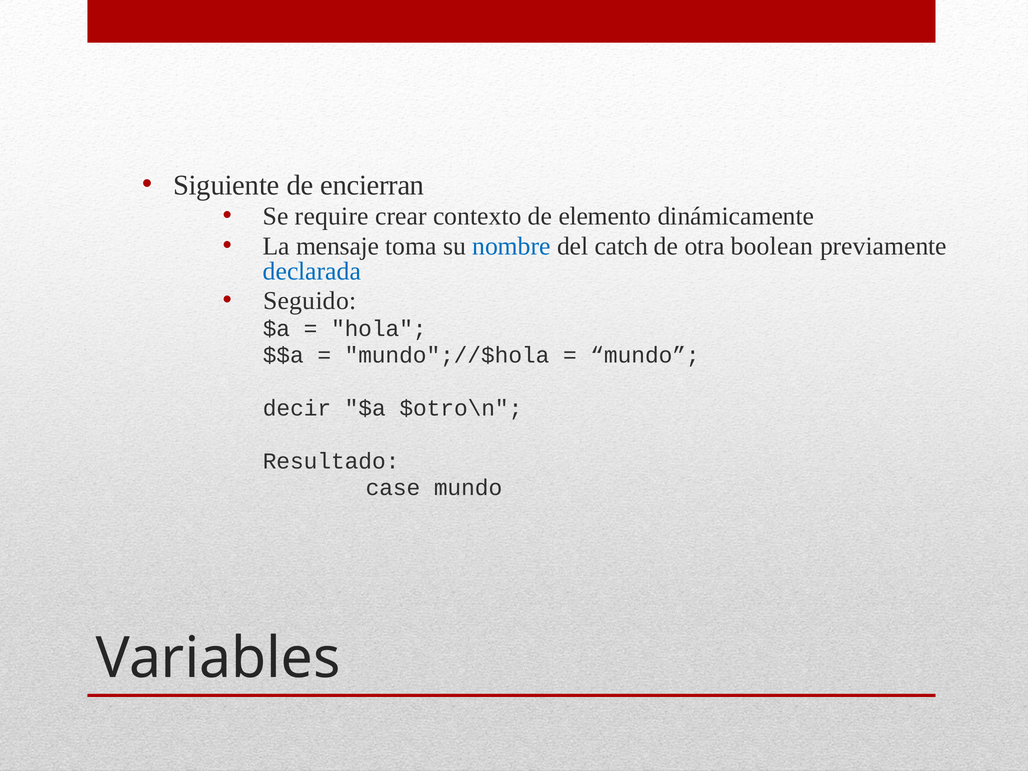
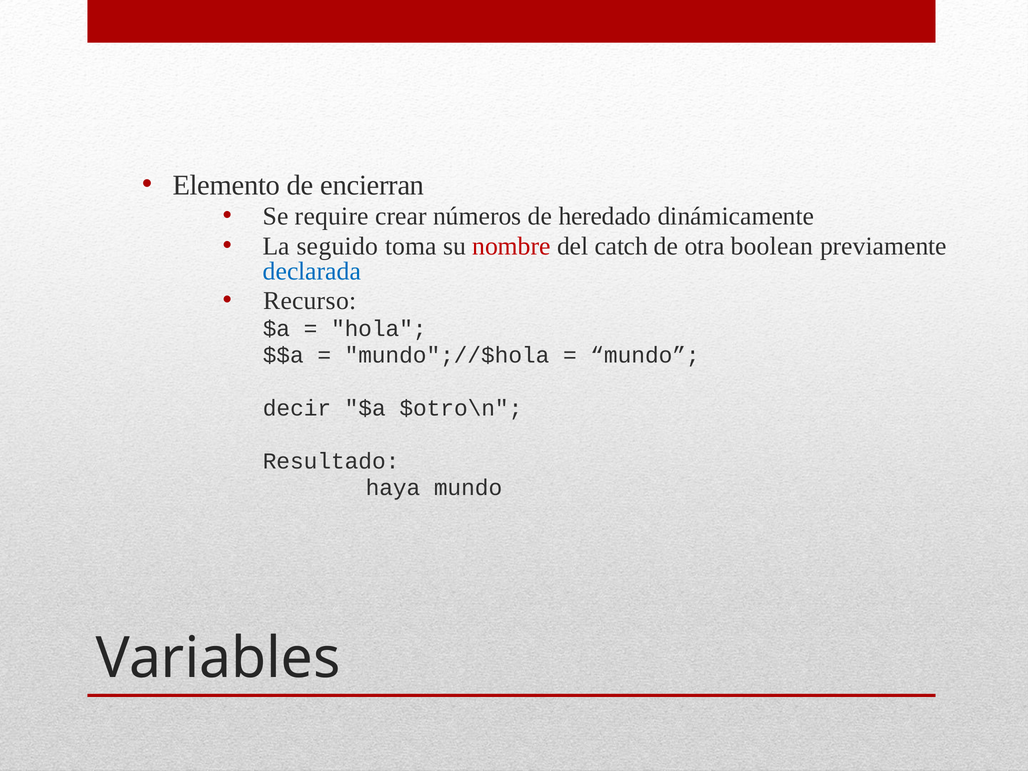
Siguiente: Siguiente -> Elemento
contexto: contexto -> números
elemento: elemento -> heredado
mensaje: mensaje -> seguido
nombre colour: blue -> red
Seguido: Seguido -> Recurso
case: case -> haya
